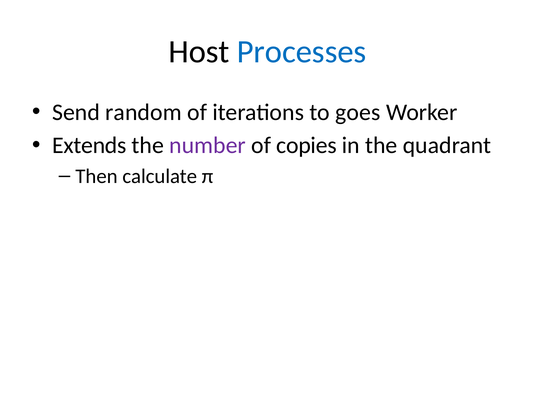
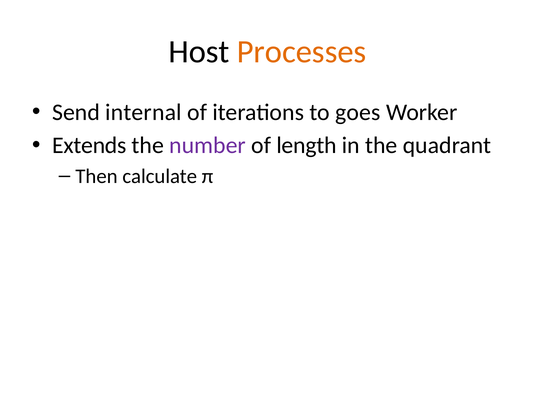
Processes colour: blue -> orange
random: random -> internal
copies: copies -> length
